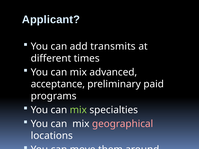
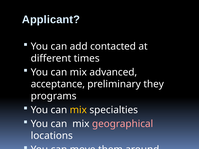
transmits: transmits -> contacted
paid: paid -> they
mix at (78, 110) colour: light green -> yellow
